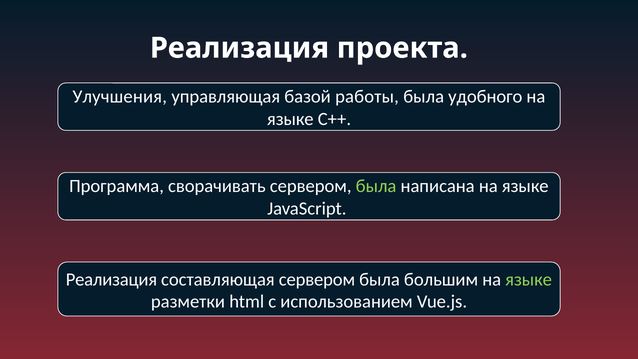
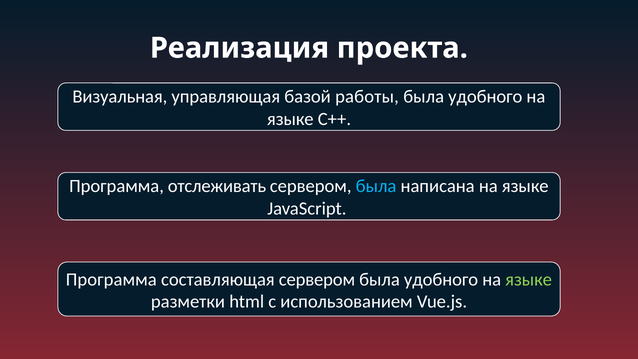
Улучшения: Улучшения -> Визуальная
сворачивать: сворачивать -> отслеживать
была at (376, 186) colour: light green -> light blue
Реализация at (111, 279): Реализация -> Программа
большим at (441, 279): большим -> удобного
